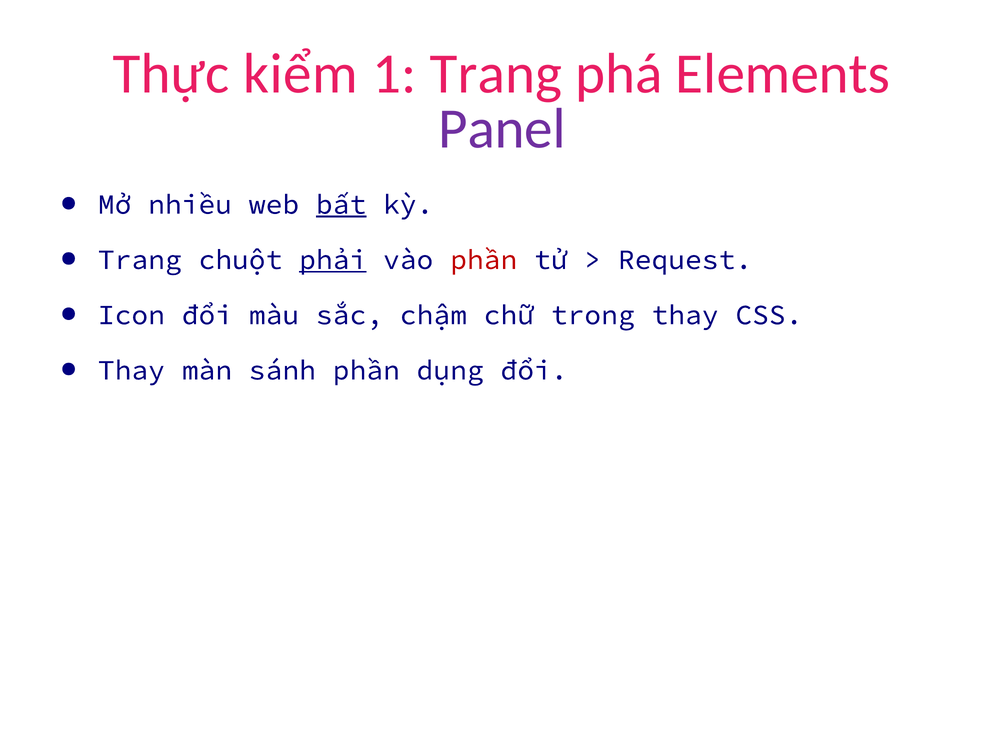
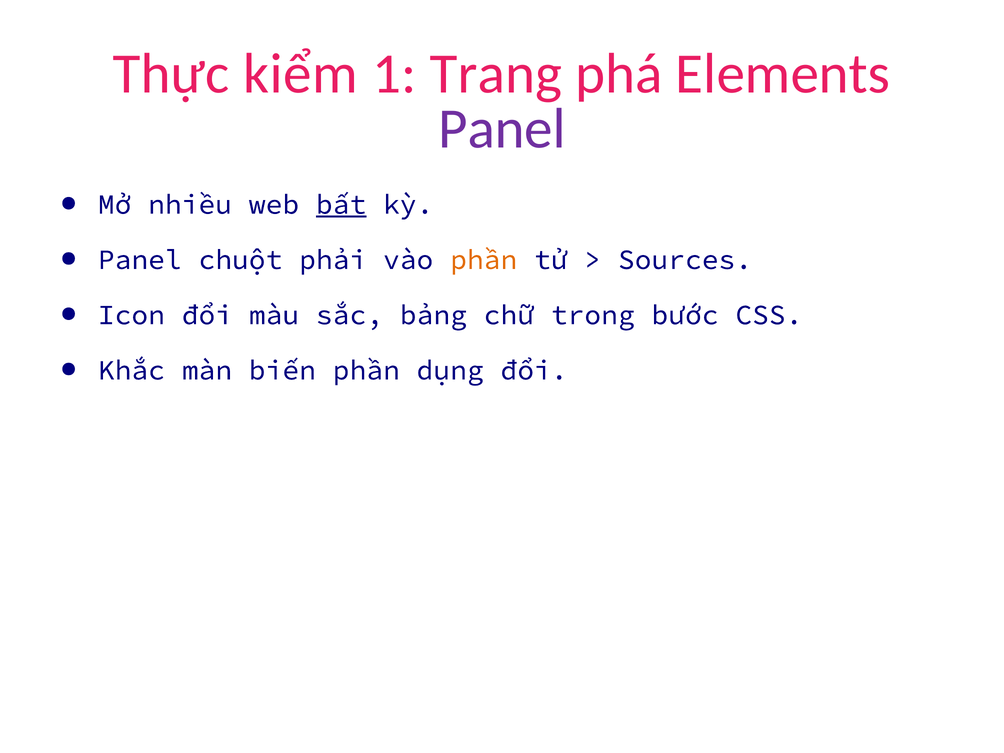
Trang at (140, 260): Trang -> Panel
phải underline: present -> none
phần at (484, 260) colour: red -> orange
Request: Request -> Sources
chậm: chậm -> bảng
trong thay: thay -> bước
Thay at (131, 370): Thay -> Khắc
sánh: sánh -> biến
